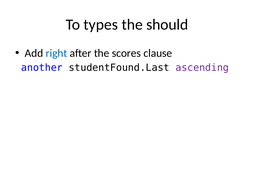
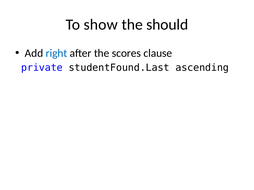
types: types -> show
another: another -> private
ascending colour: purple -> black
